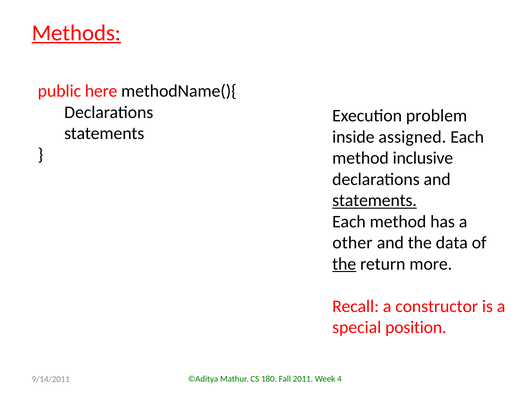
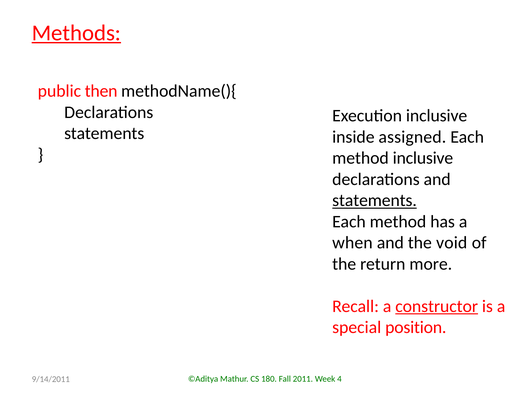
here: here -> then
Execution problem: problem -> inclusive
other: other -> when
data: data -> void
the at (344, 264) underline: present -> none
constructor underline: none -> present
